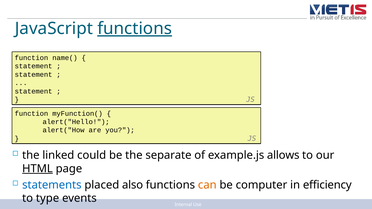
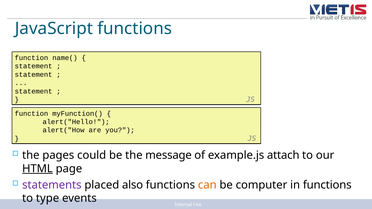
functions at (135, 29) underline: present -> none
linked: linked -> pages
separate: separate -> message
allows: allows -> attach
statements colour: blue -> purple
in efficiency: efficiency -> functions
